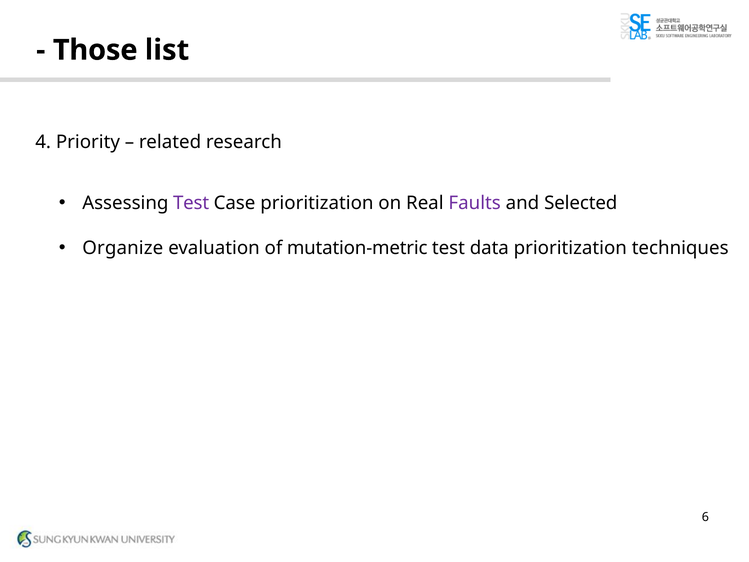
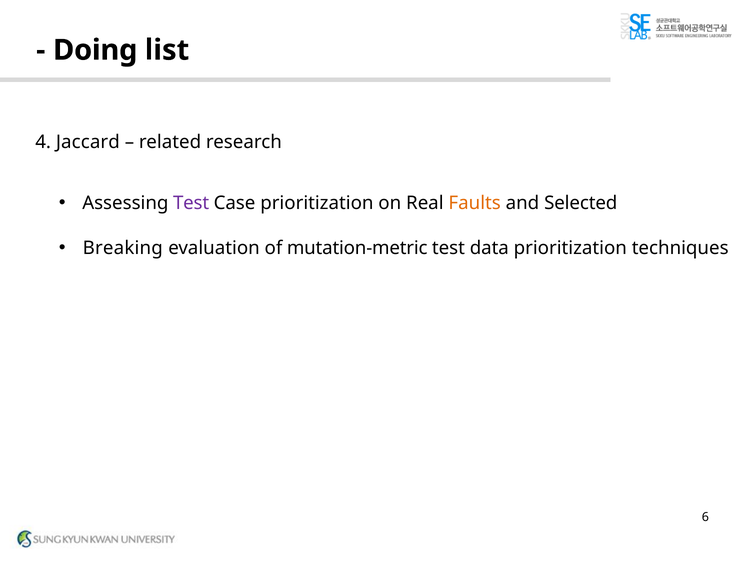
Those: Those -> Doing
Priority: Priority -> Jaccard
Faults colour: purple -> orange
Organize: Organize -> Breaking
